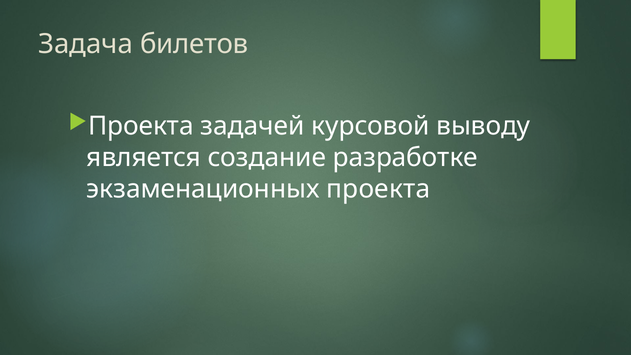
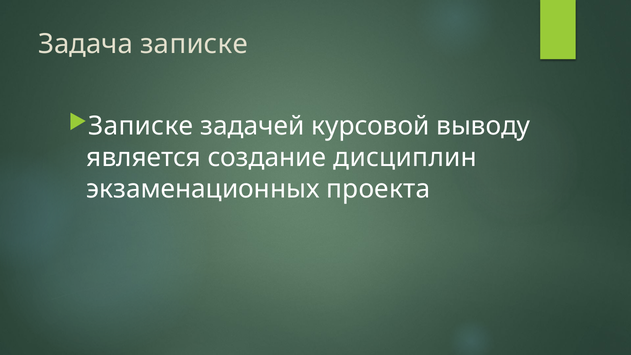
Задача билетов: билетов -> записке
Проекта at (141, 126): Проекта -> Записке
разработке: разработке -> дисциплин
